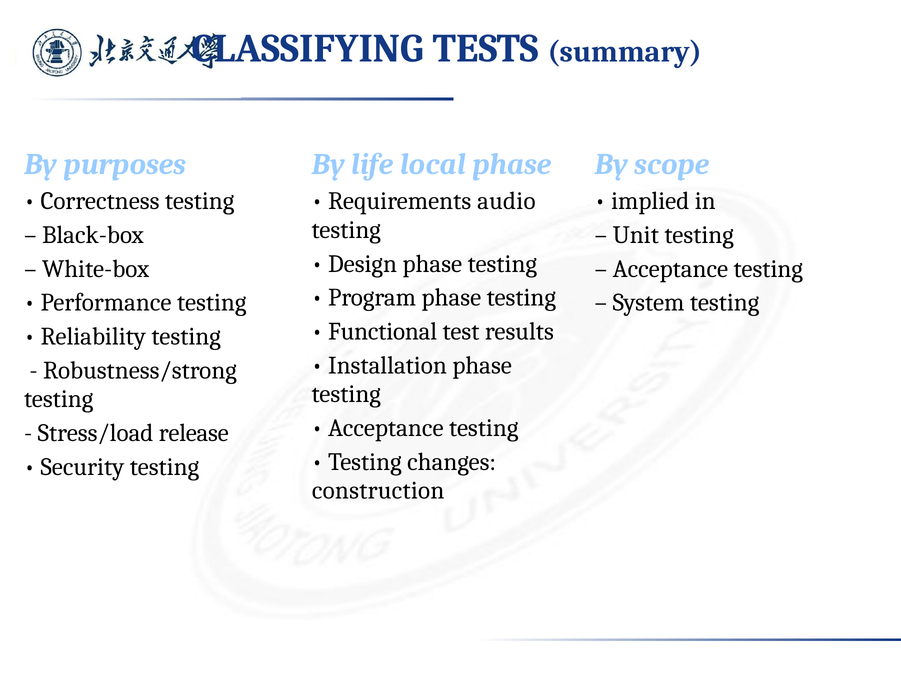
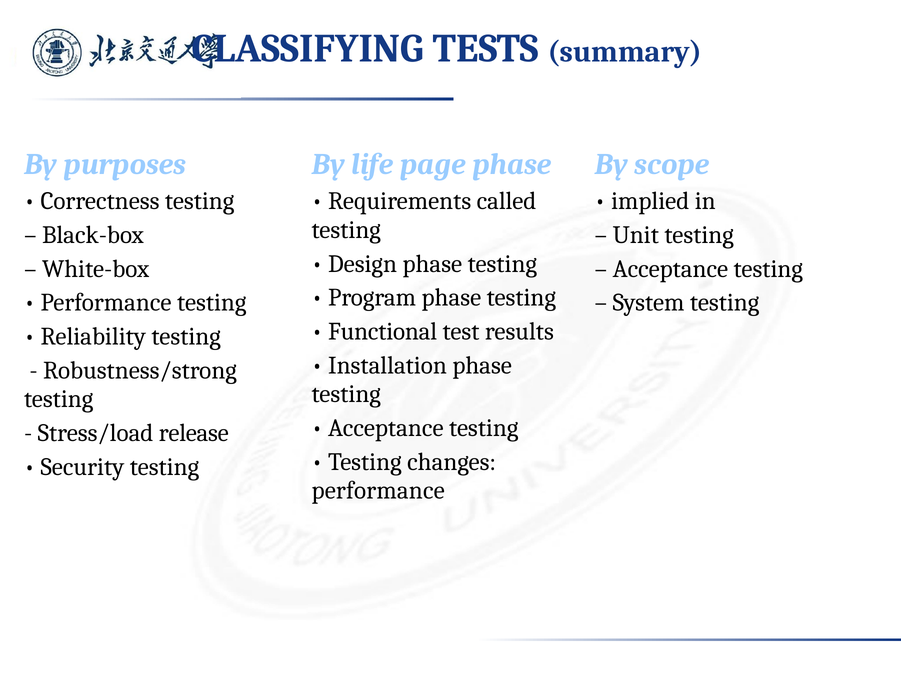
local: local -> page
audio: audio -> called
construction at (378, 491): construction -> performance
